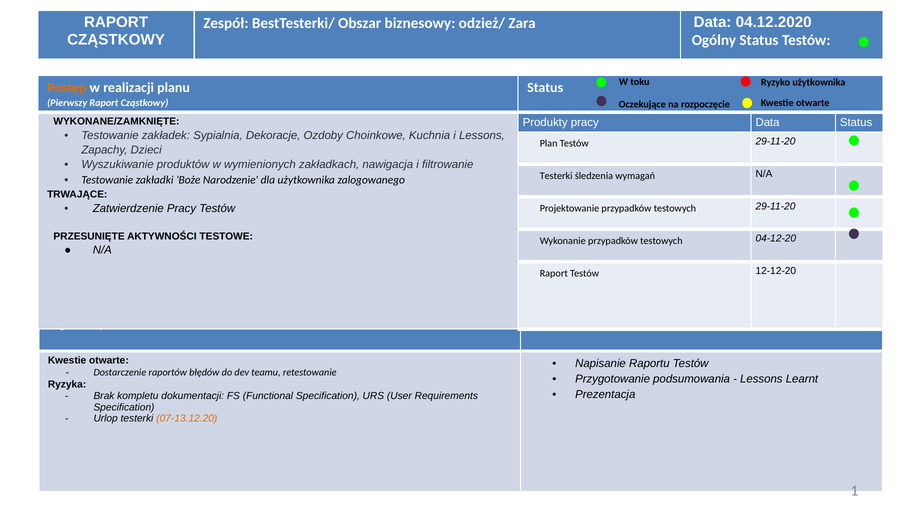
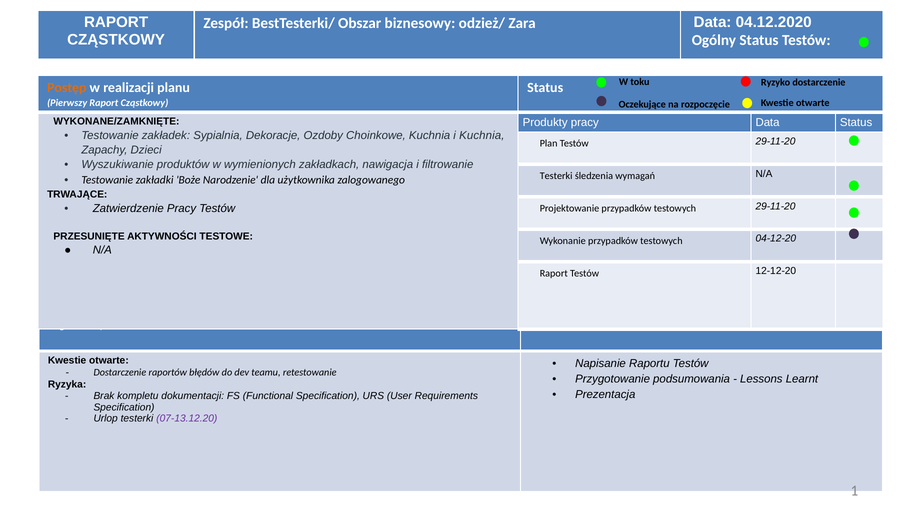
Ryzyko użytkownika: użytkownika -> dostarczenie
i Lessons: Lessons -> Kuchnia
07-13.12.20 colour: orange -> purple
